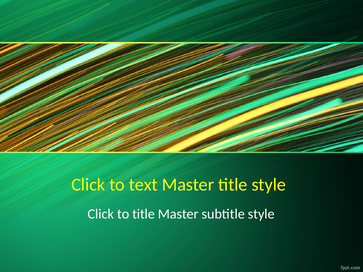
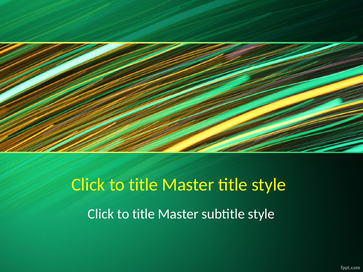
text at (143, 185): text -> title
